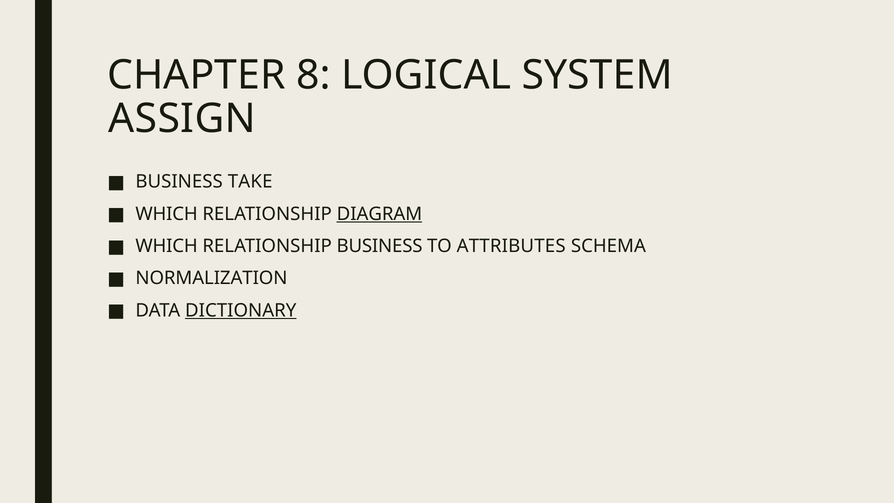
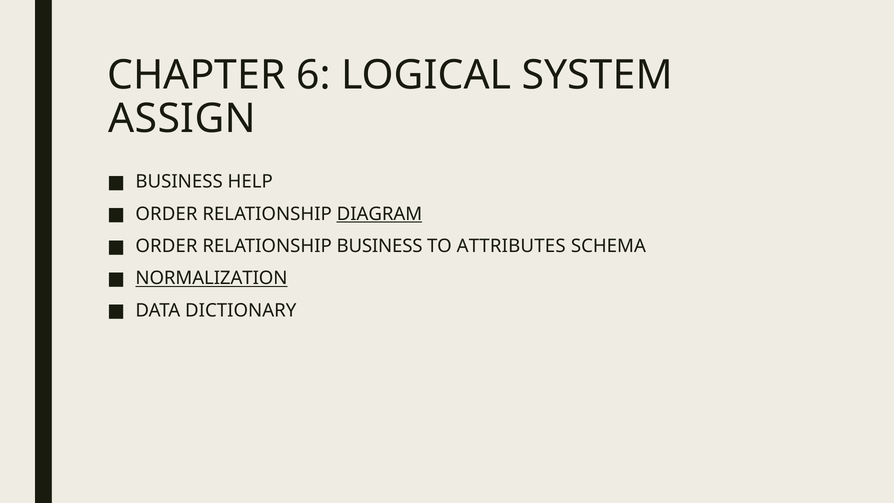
8: 8 -> 6
TAKE: TAKE -> HELP
WHICH at (167, 214): WHICH -> ORDER
WHICH at (167, 246): WHICH -> ORDER
NORMALIZATION underline: none -> present
DICTIONARY underline: present -> none
